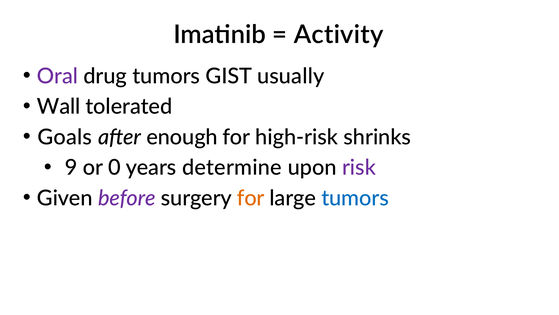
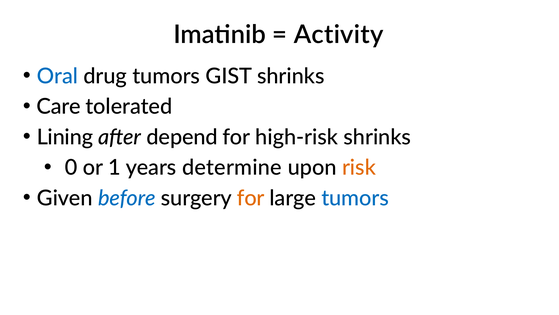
Oral colour: purple -> blue
GIST usually: usually -> shrinks
Wall: Wall -> Care
Goals: Goals -> Lining
enough: enough -> depend
9: 9 -> 0
0: 0 -> 1
risk colour: purple -> orange
before colour: purple -> blue
